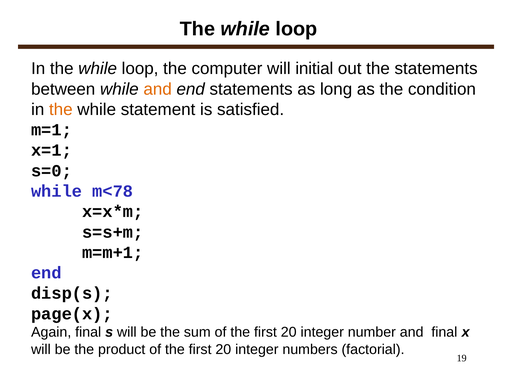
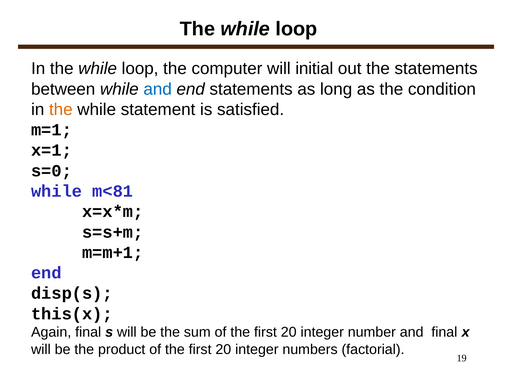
and at (158, 89) colour: orange -> blue
m<78: m<78 -> m<81
page(x: page(x -> this(x
